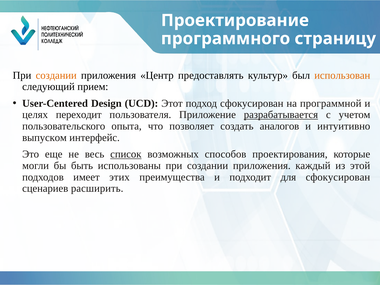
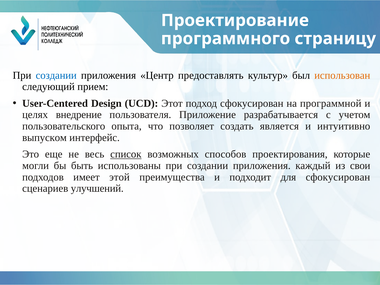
создании at (56, 75) colour: orange -> blue
переходит: переходит -> внедрение
разрабатывается underline: present -> none
аналогов: аналогов -> является
этой: этой -> свои
этих: этих -> этой
расширить: расширить -> улучшений
